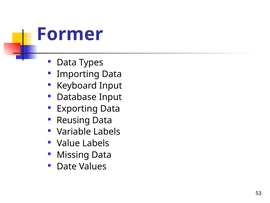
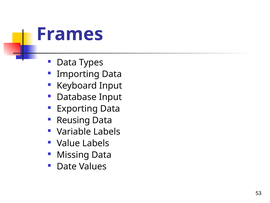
Former: Former -> Frames
